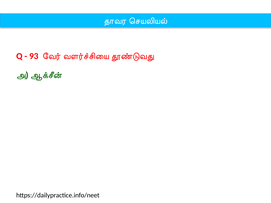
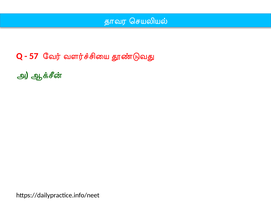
93: 93 -> 57
